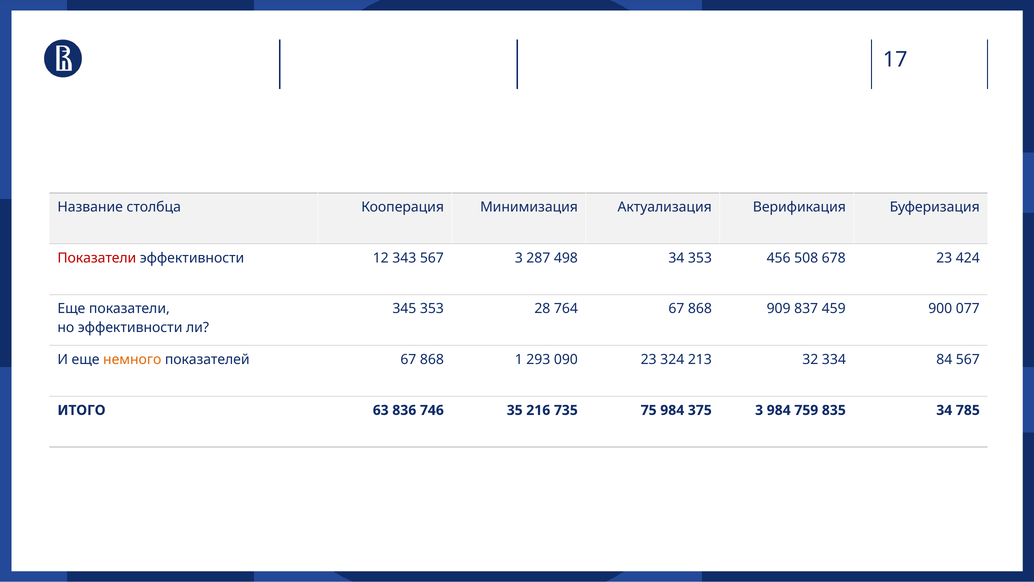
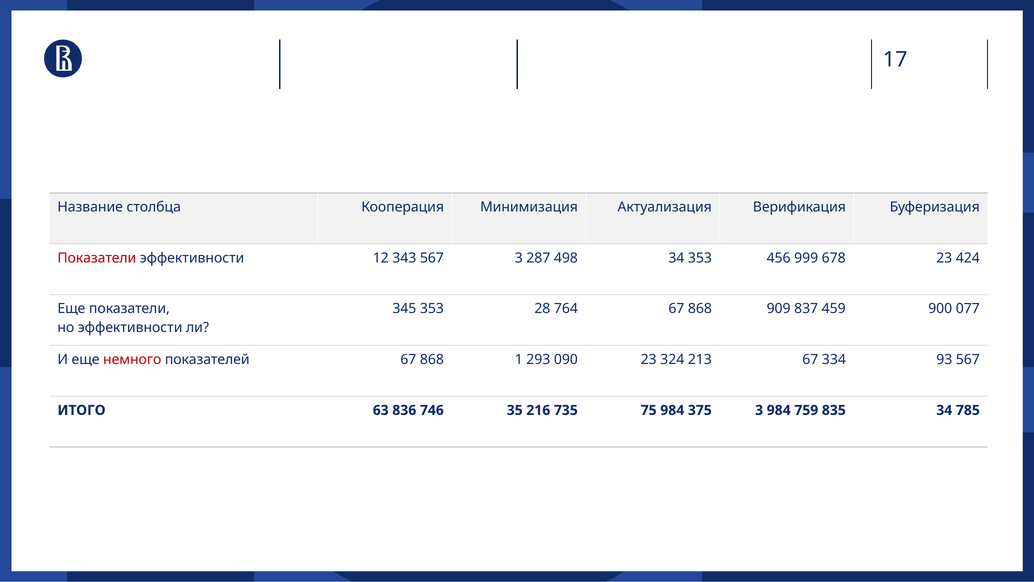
508: 508 -> 999
немного colour: orange -> red
213 32: 32 -> 67
84: 84 -> 93
